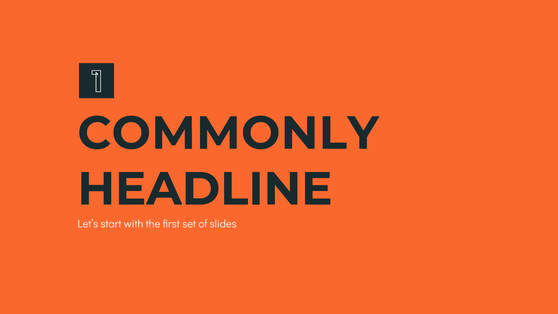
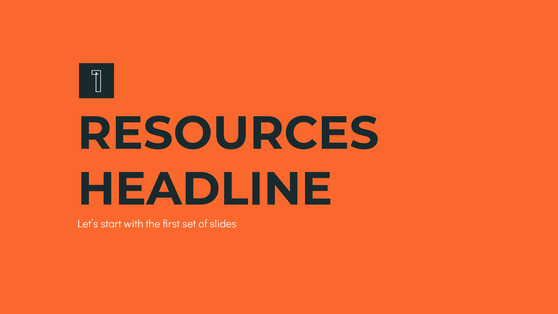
COMMONLY: COMMONLY -> RESOURCES
